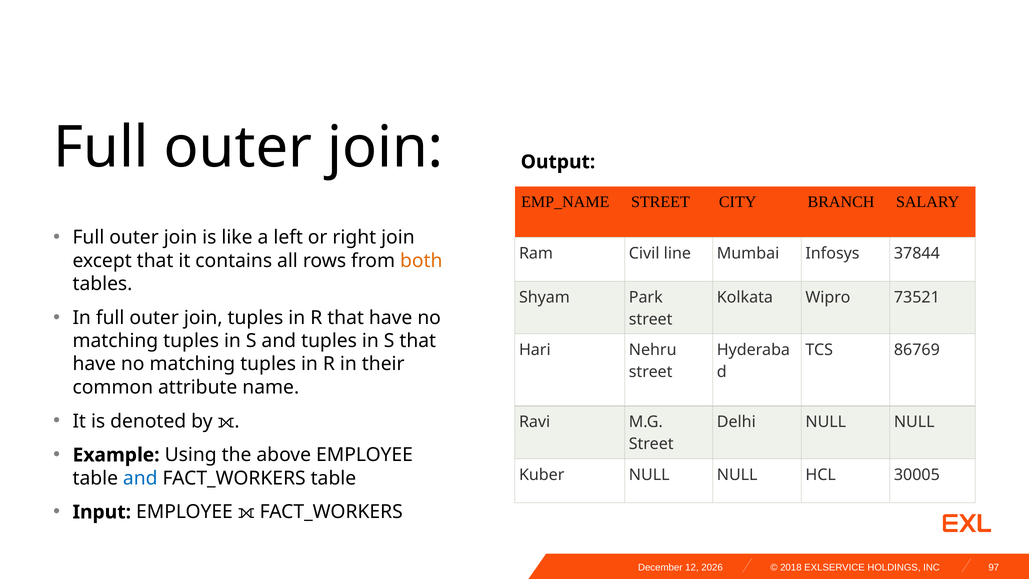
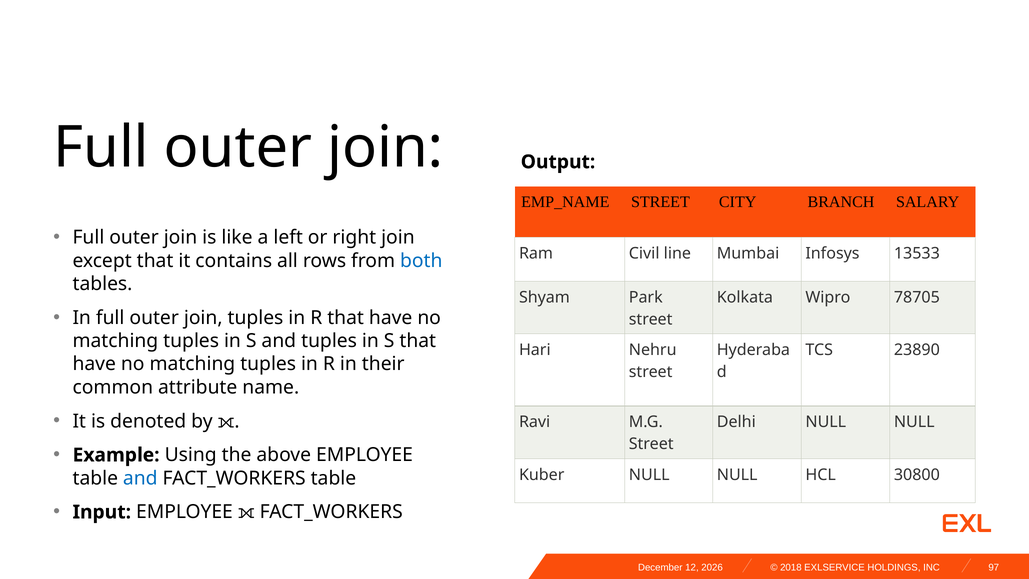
37844: 37844 -> 13533
both colour: orange -> blue
73521: 73521 -> 78705
86769: 86769 -> 23890
30005: 30005 -> 30800
